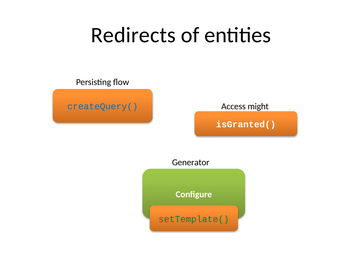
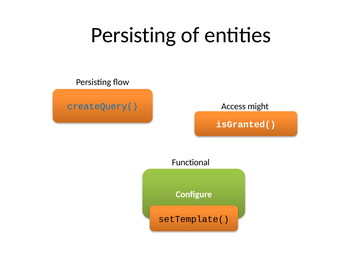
Redirects at (133, 35): Redirects -> Persisting
Generator: Generator -> Functional
setTemplate( colour: green -> black
